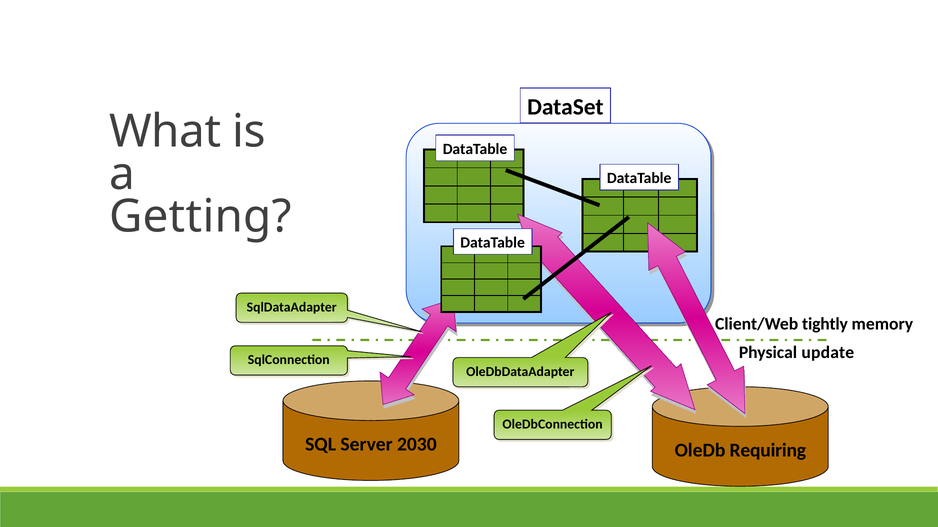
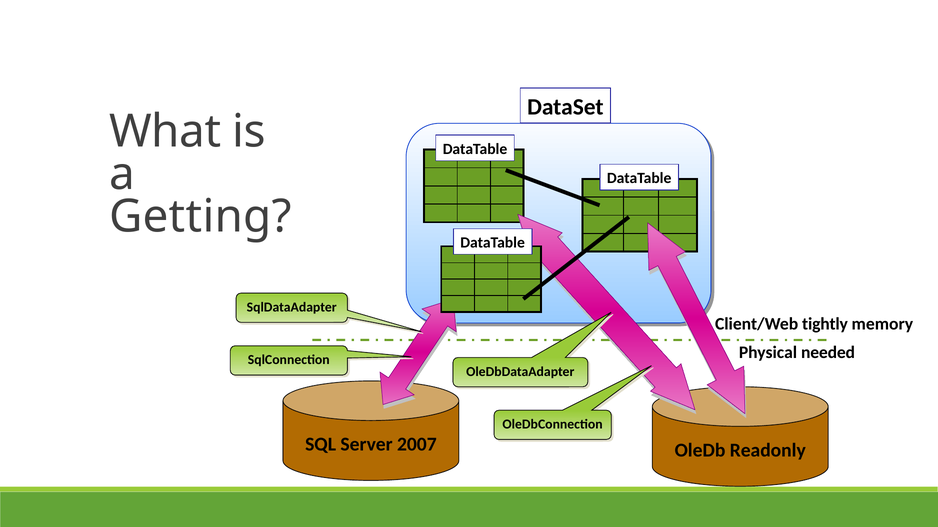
update: update -> needed
2030: 2030 -> 2007
Requiring: Requiring -> Readonly
